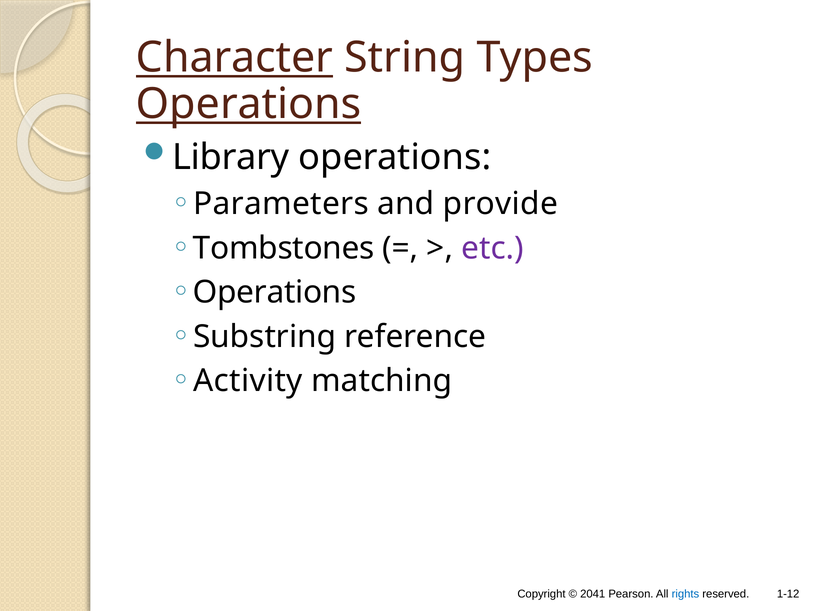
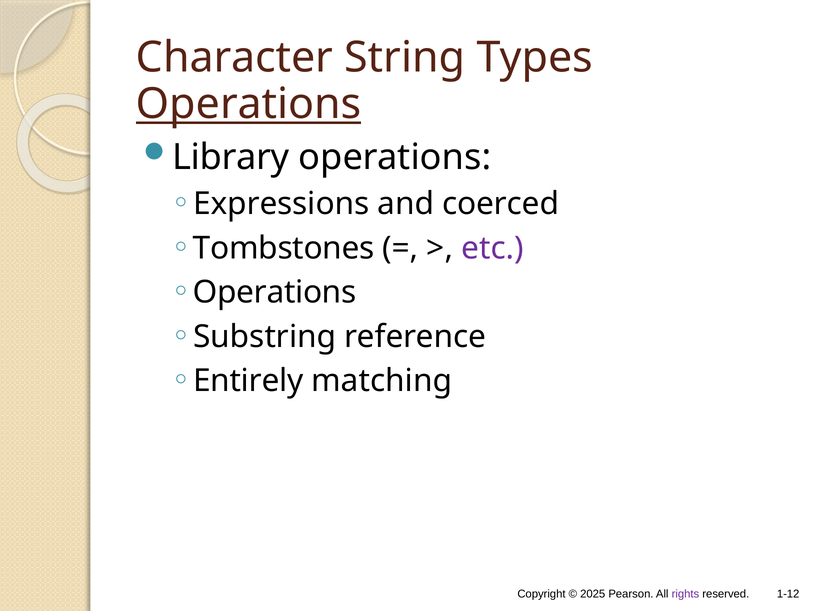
Character underline: present -> none
Parameters: Parameters -> Expressions
provide: provide -> coerced
Activity: Activity -> Entirely
2041: 2041 -> 2025
rights colour: blue -> purple
